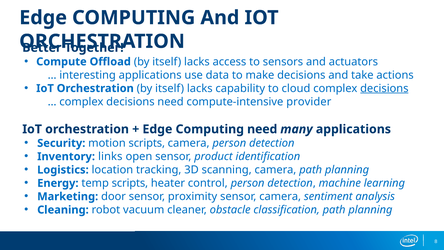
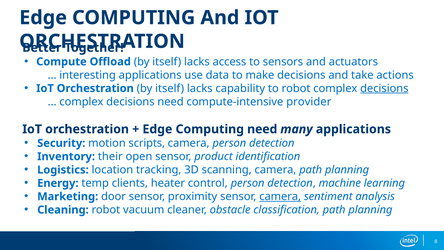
to cloud: cloud -> robot
links: links -> their
temp scripts: scripts -> clients
camera at (280, 196) underline: none -> present
